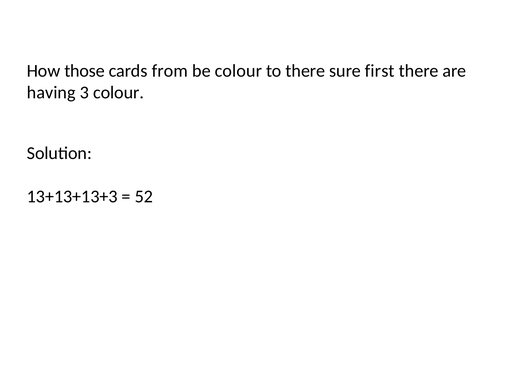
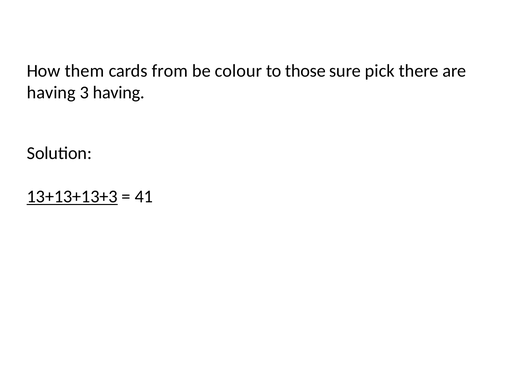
those: those -> them
to there: there -> those
first: first -> pick
3 colour: colour -> having
13+13+13+3 underline: none -> present
52: 52 -> 41
